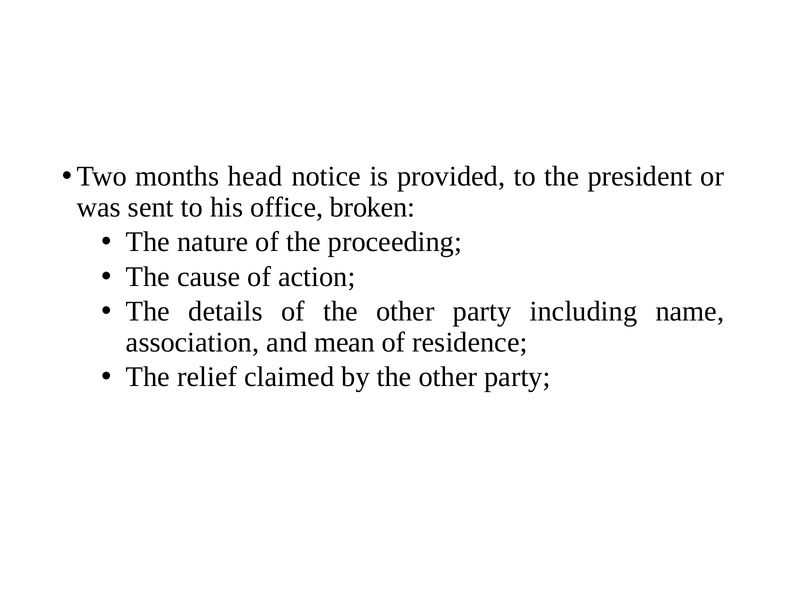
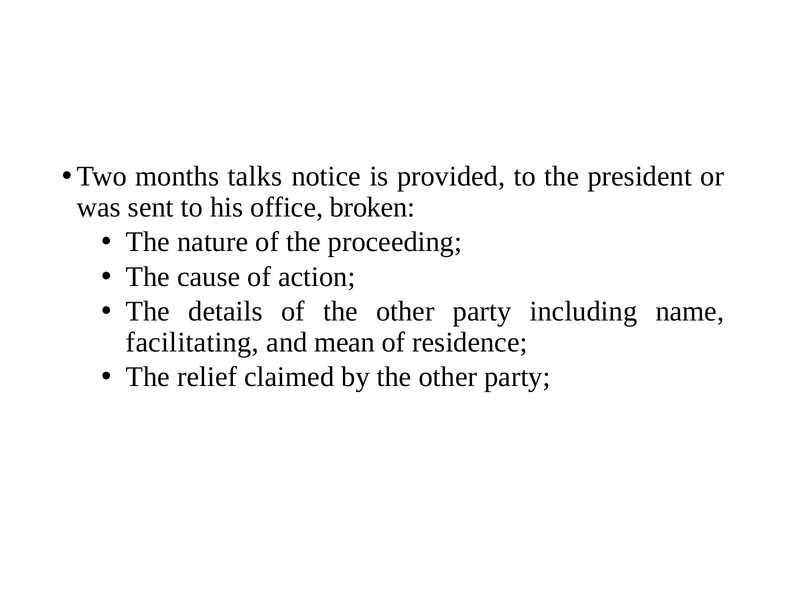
head: head -> talks
association: association -> facilitating
